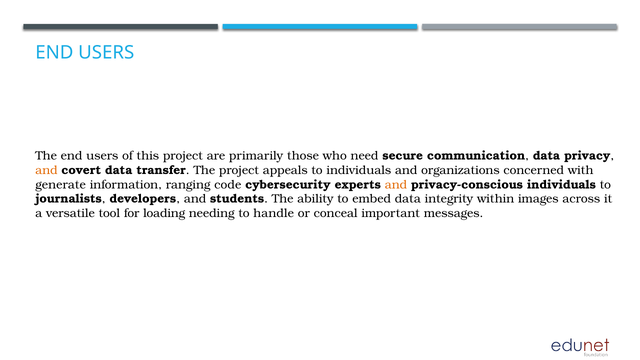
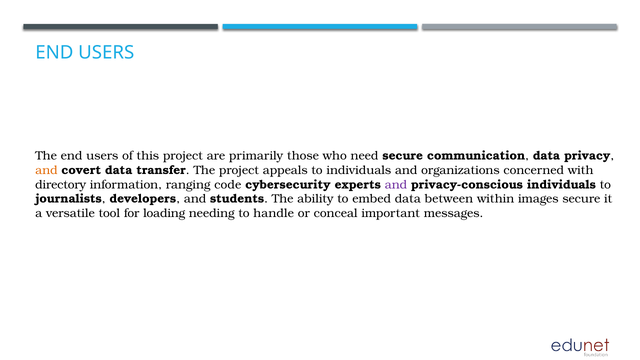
generate: generate -> directory
and at (396, 185) colour: orange -> purple
integrity: integrity -> between
images across: across -> secure
